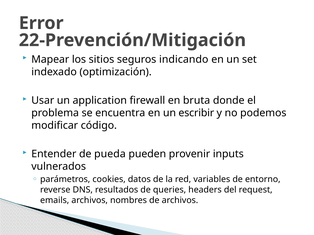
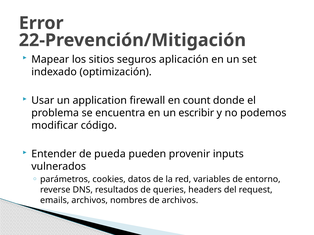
indicando: indicando -> aplicación
bruta: bruta -> count
